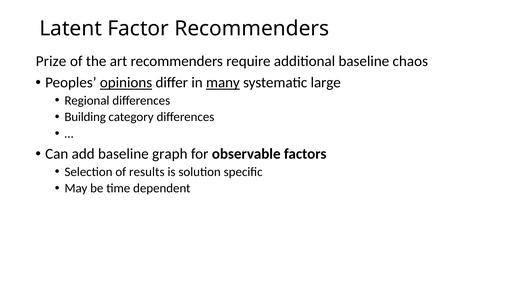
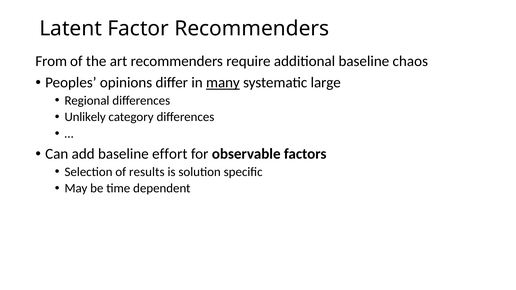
Prize: Prize -> From
opinions underline: present -> none
Building: Building -> Unlikely
graph: graph -> effort
